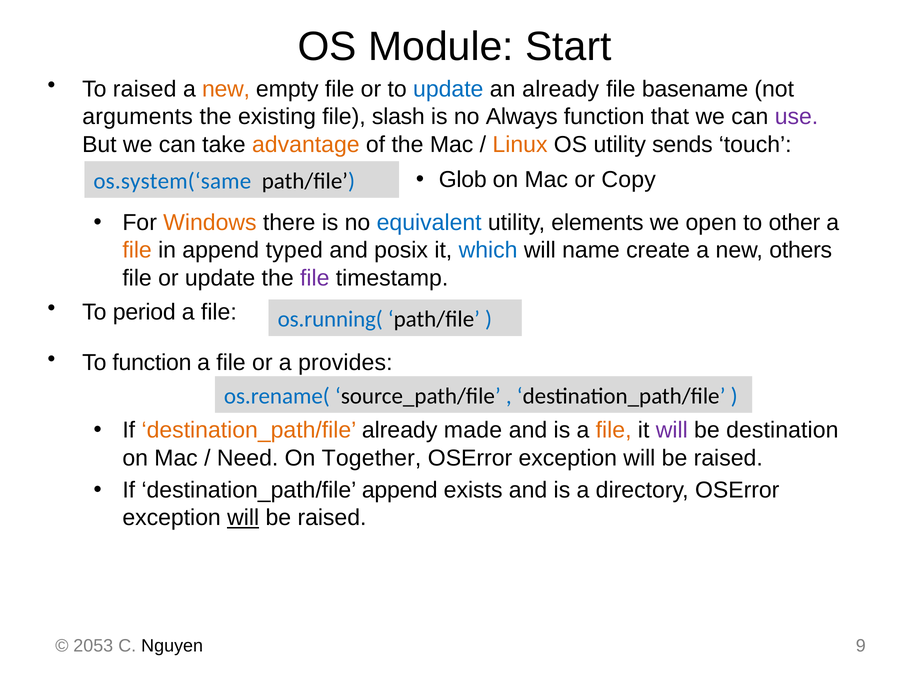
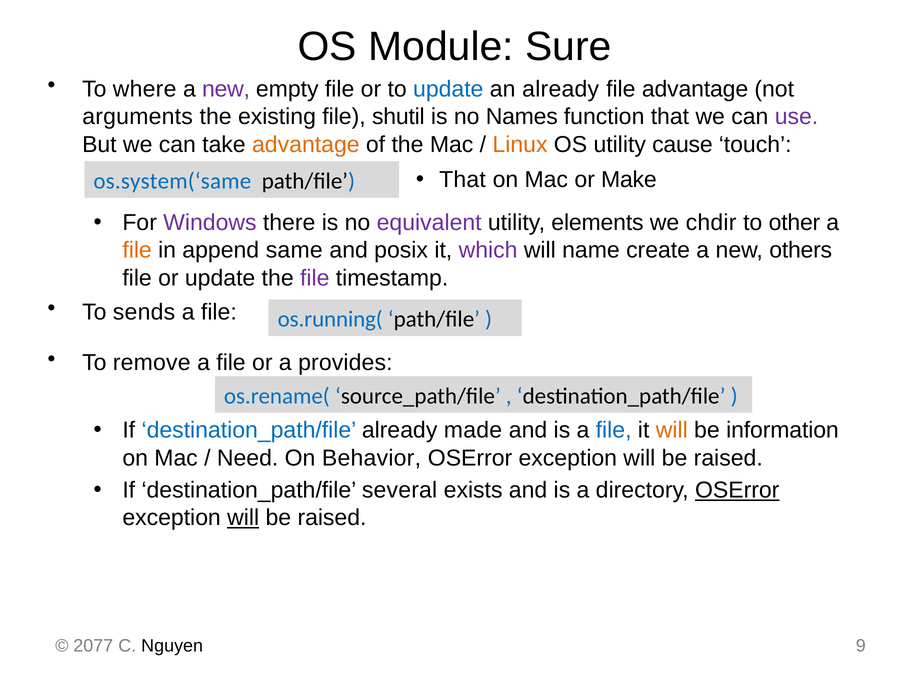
Start: Start -> Sure
To raised: raised -> where
new at (226, 89) colour: orange -> purple
file basename: basename -> advantage
slash: slash -> shutil
Always: Always -> Names
sends: sends -> cause
Glob at (463, 180): Glob -> That
Copy: Copy -> Make
Windows colour: orange -> purple
equivalent colour: blue -> purple
open: open -> chdir
typed: typed -> same
which colour: blue -> purple
period: period -> sends
To function: function -> remove
destination_path/file at (249, 430) colour: orange -> blue
file at (614, 430) colour: orange -> blue
will at (672, 430) colour: purple -> orange
destination: destination -> information
Together: Together -> Behavior
destination_path/file append: append -> several
OSError at (737, 490) underline: none -> present
2053: 2053 -> 2077
